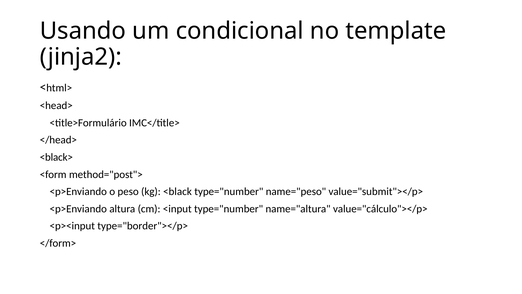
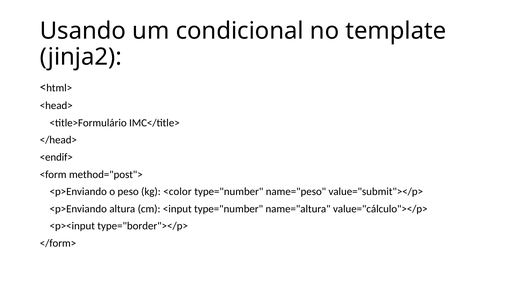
<black>: <black> -> <endif>
<black: <black -> <color
